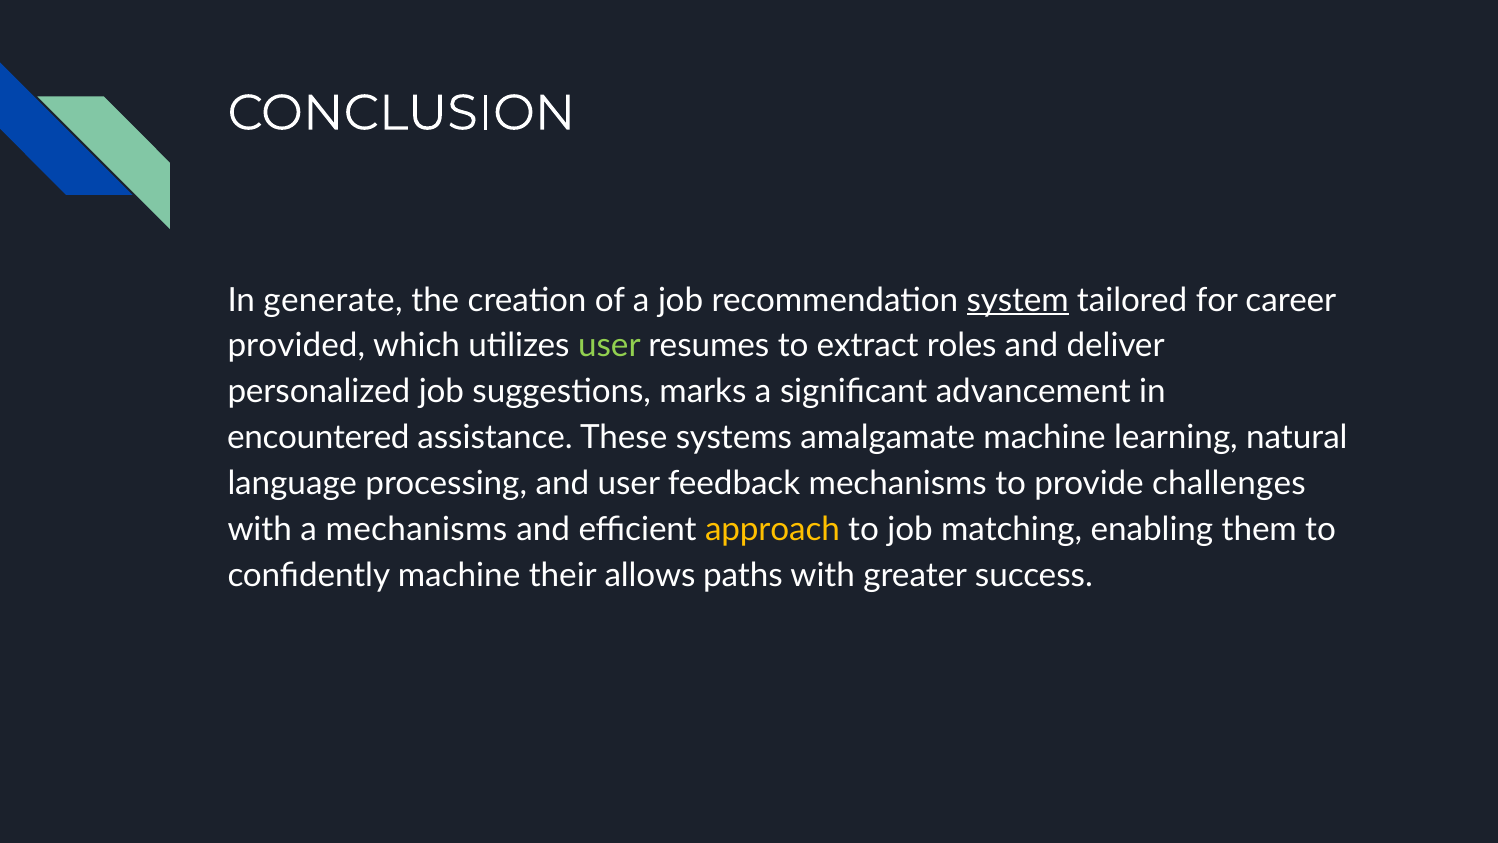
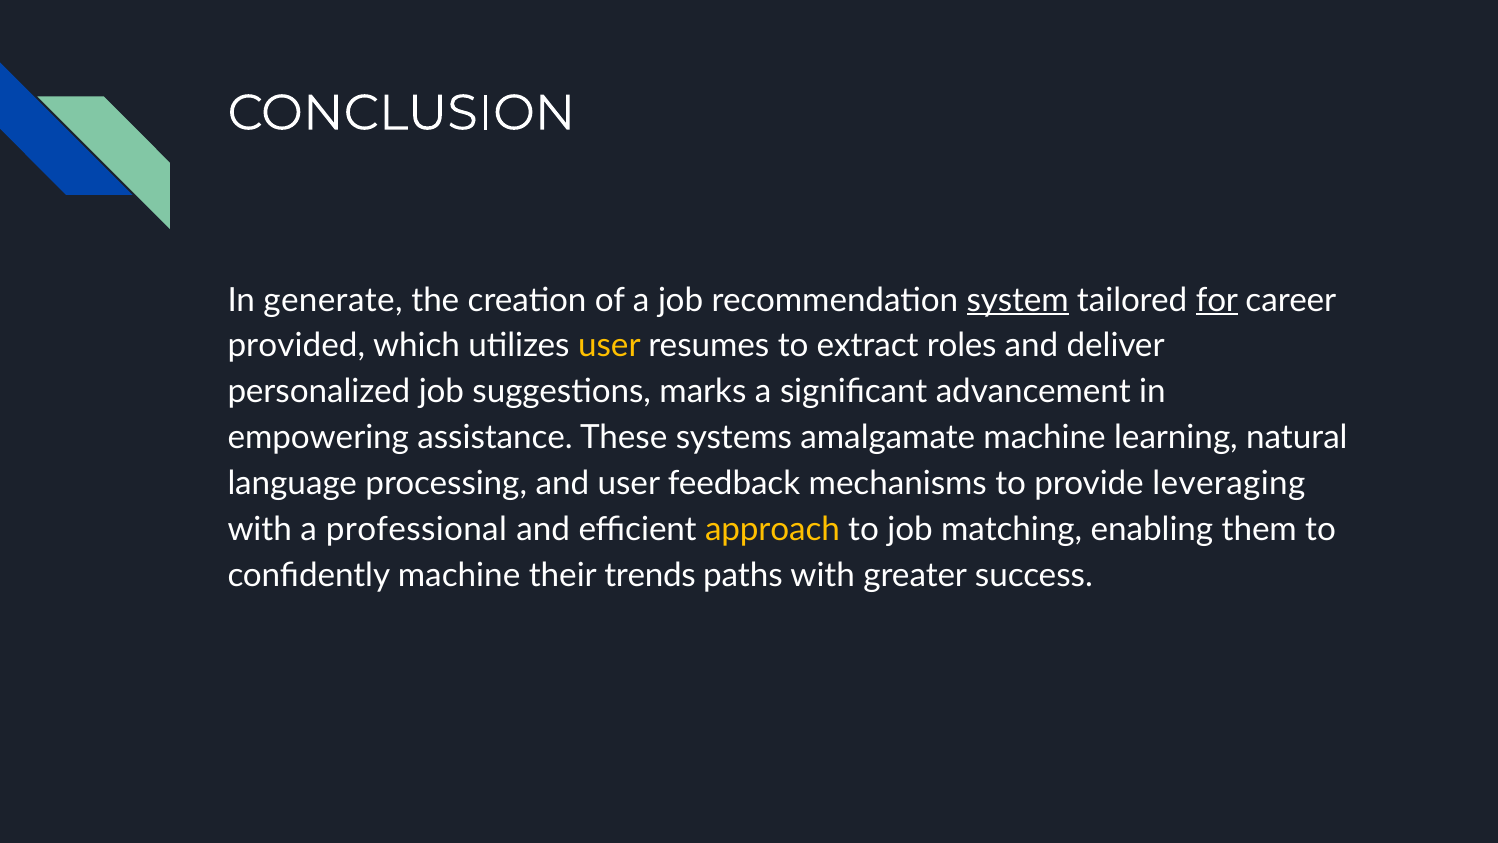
for underline: none -> present
user at (609, 346) colour: light green -> yellow
encountered: encountered -> empowering
challenges: challenges -> leveraging
a mechanisms: mechanisms -> professional
allows: allows -> trends
